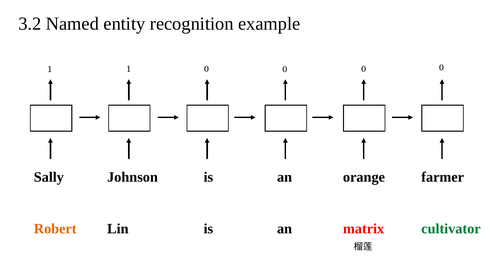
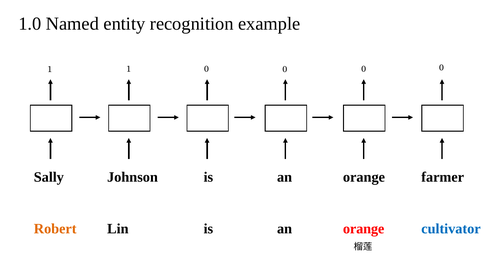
3.2: 3.2 -> 1.0
matrix at (364, 228): matrix -> orange
cultivator colour: green -> blue
